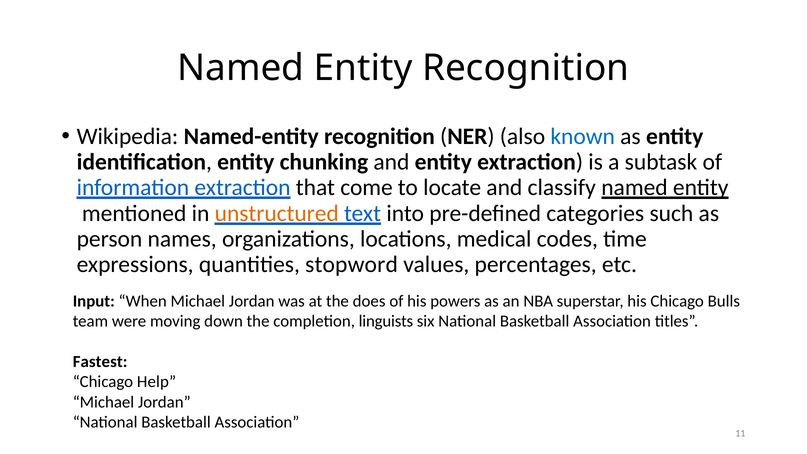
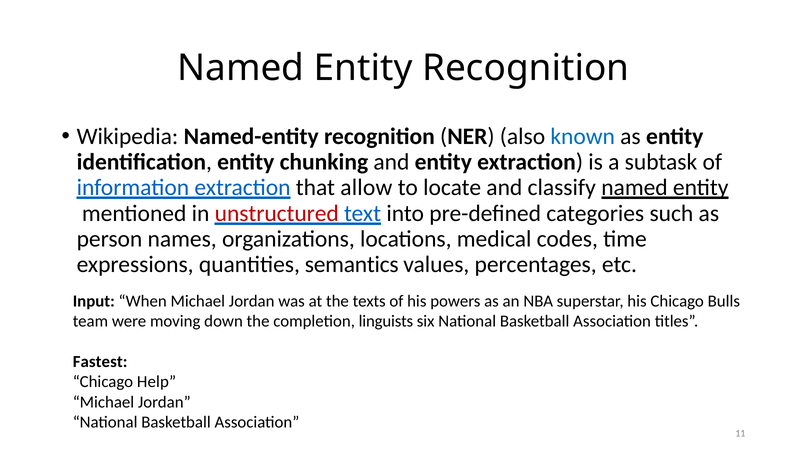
come: come -> allow
unstructured colour: orange -> red
stopword: stopword -> semantics
does: does -> texts
